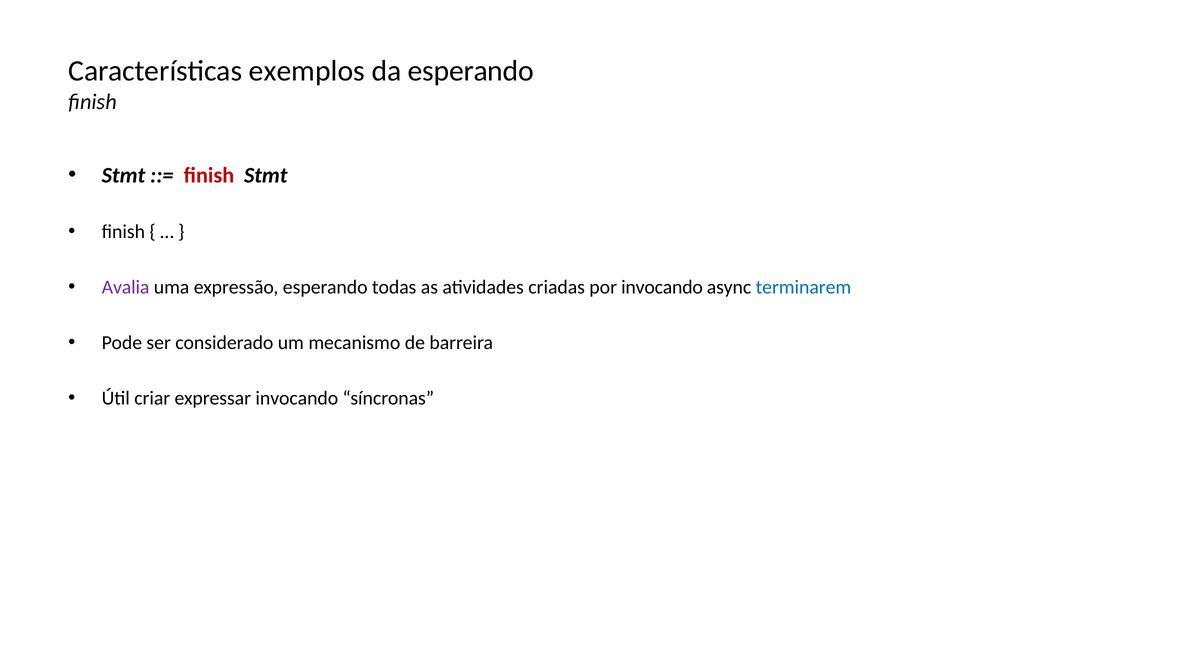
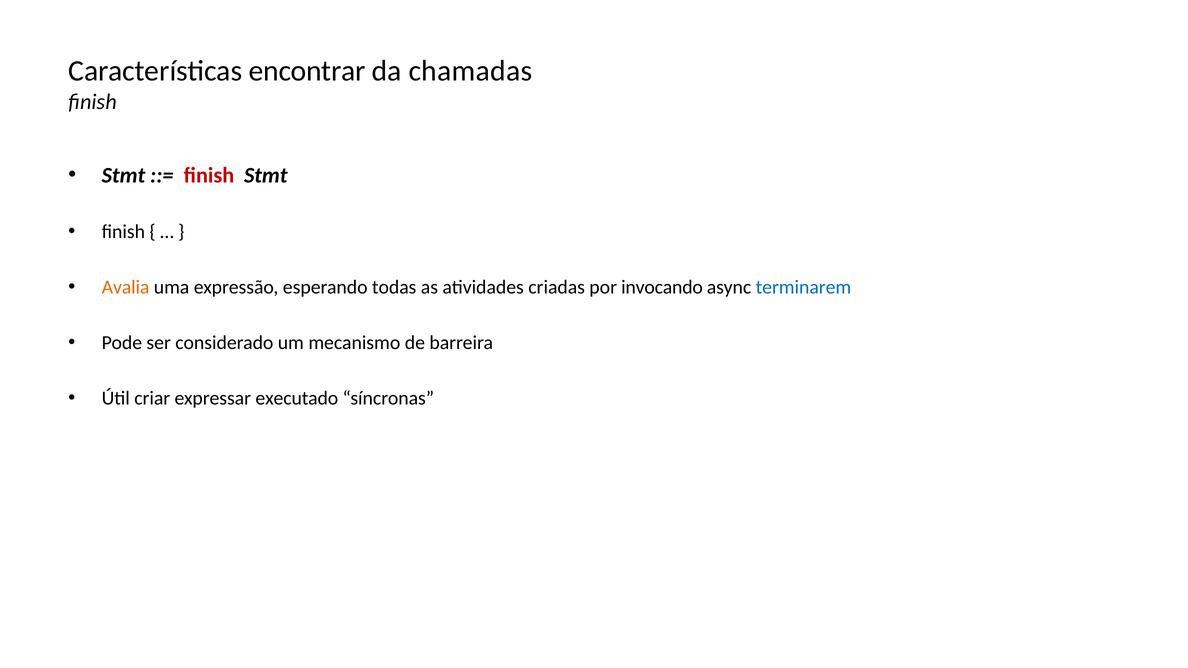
exemplos: exemplos -> encontrar
da esperando: esperando -> chamadas
Avalia colour: purple -> orange
expressar invocando: invocando -> executado
